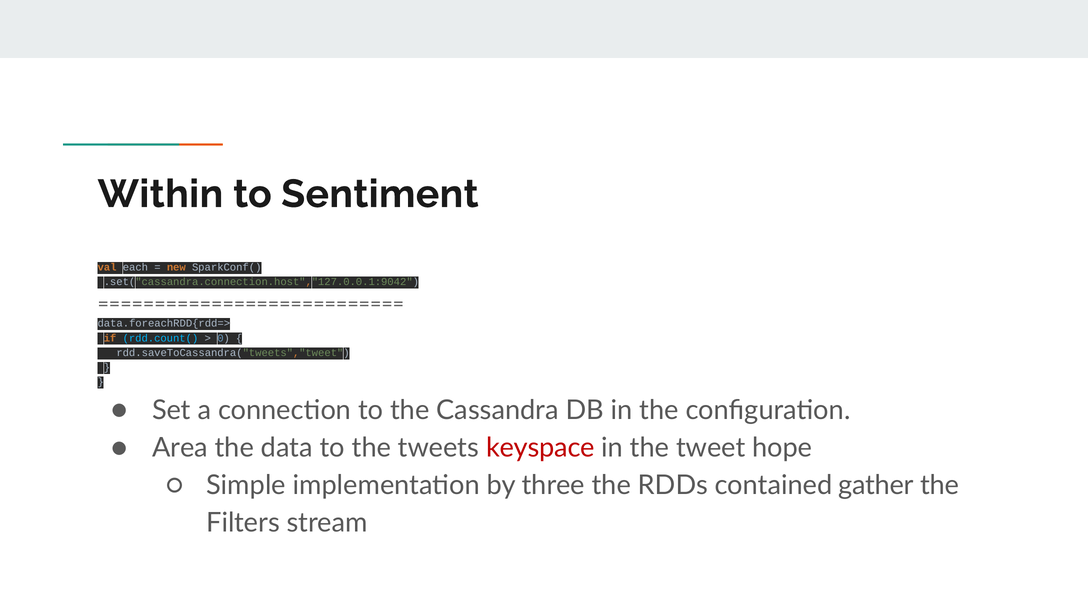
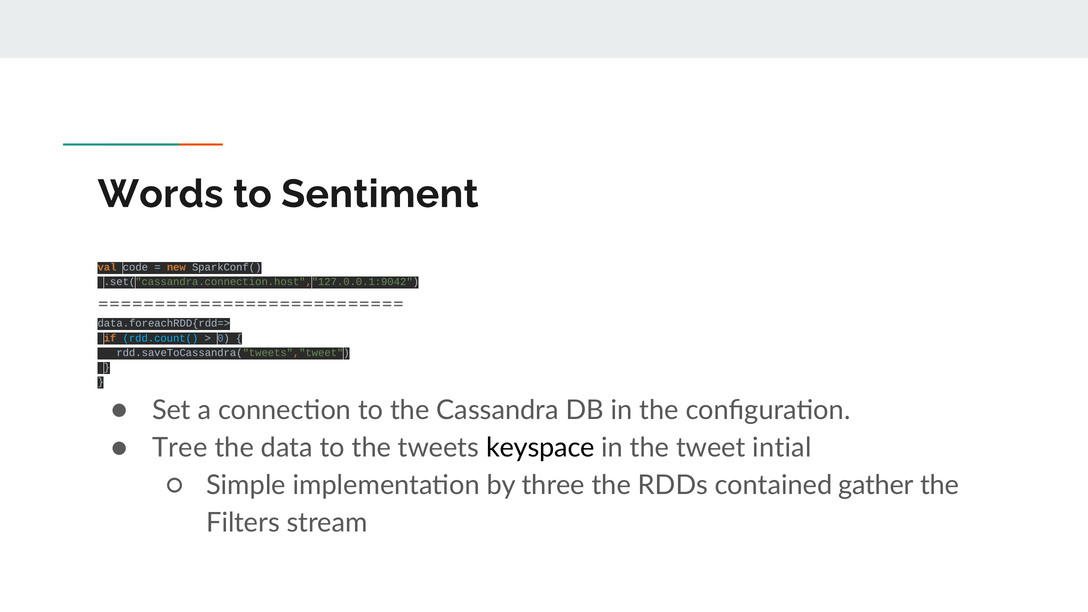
Within: Within -> Words
each: each -> code
Area: Area -> Tree
keyspace colour: red -> black
hope: hope -> intial
